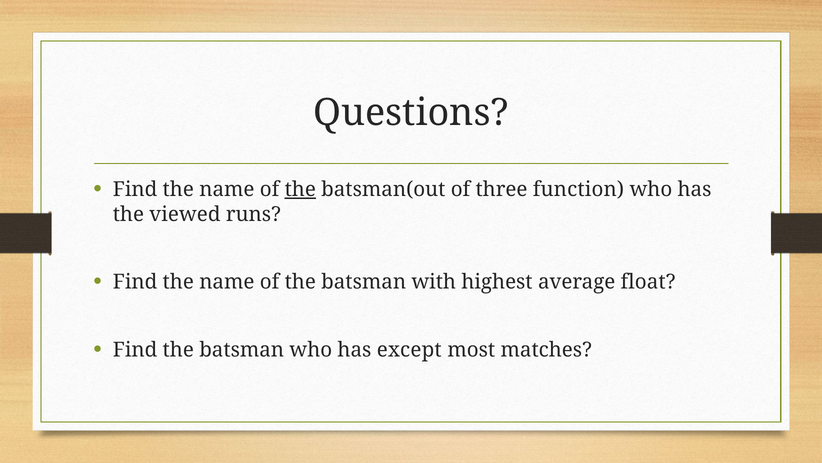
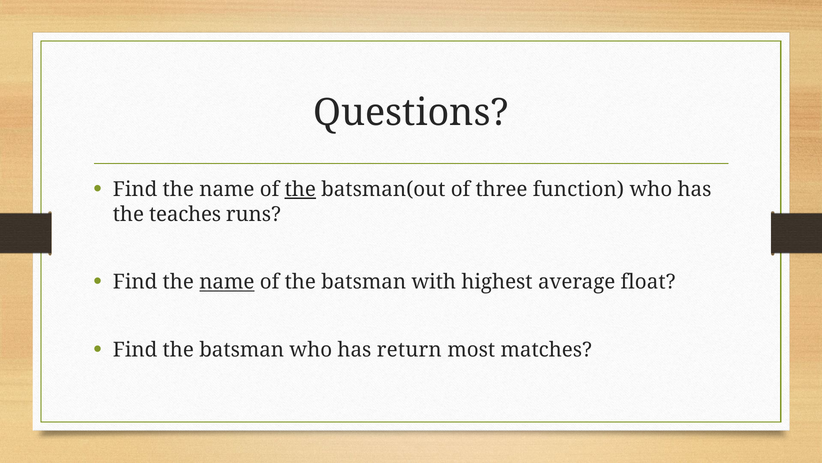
viewed: viewed -> teaches
name at (227, 282) underline: none -> present
except: except -> return
